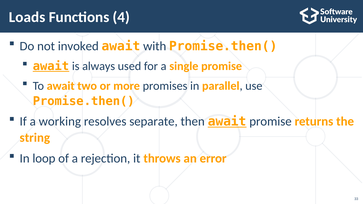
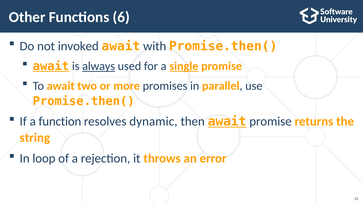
Loads: Loads -> Other
4: 4 -> 6
always underline: none -> present
single underline: none -> present
working: working -> function
separate: separate -> dynamic
